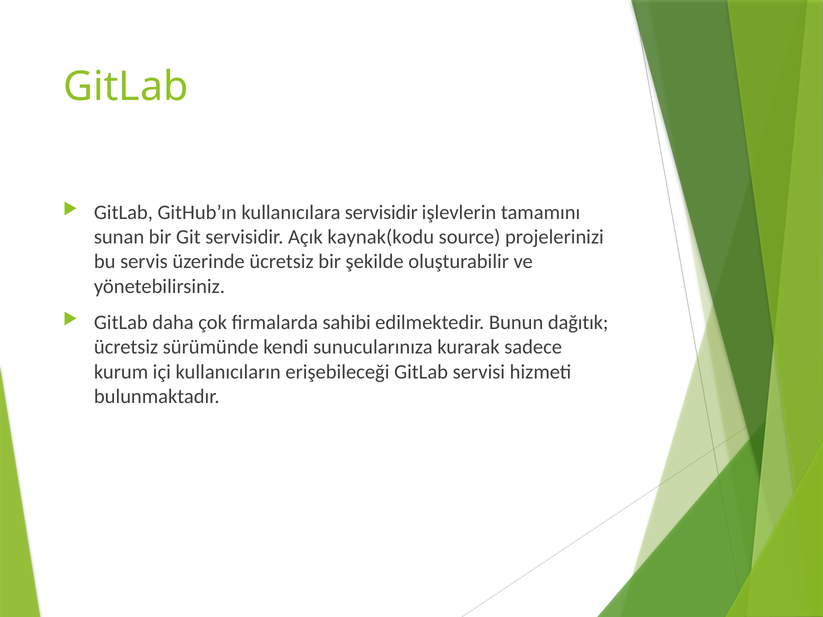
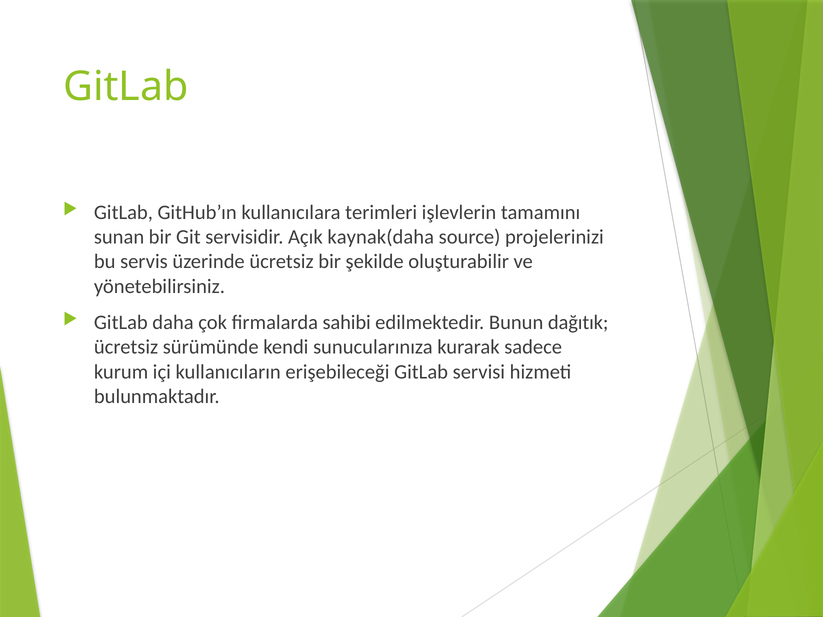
kullanıcılara servisidir: servisidir -> terimleri
kaynak(kodu: kaynak(kodu -> kaynak(daha
